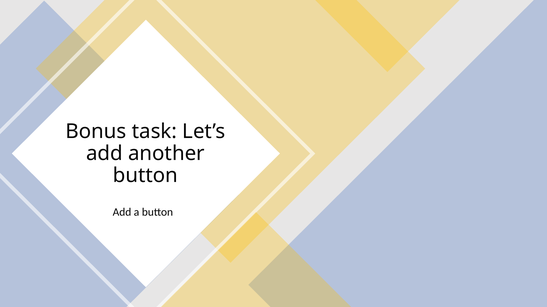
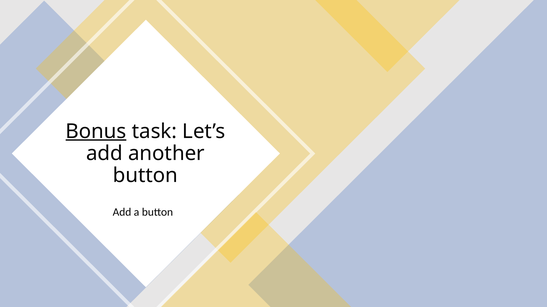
Bonus underline: none -> present
